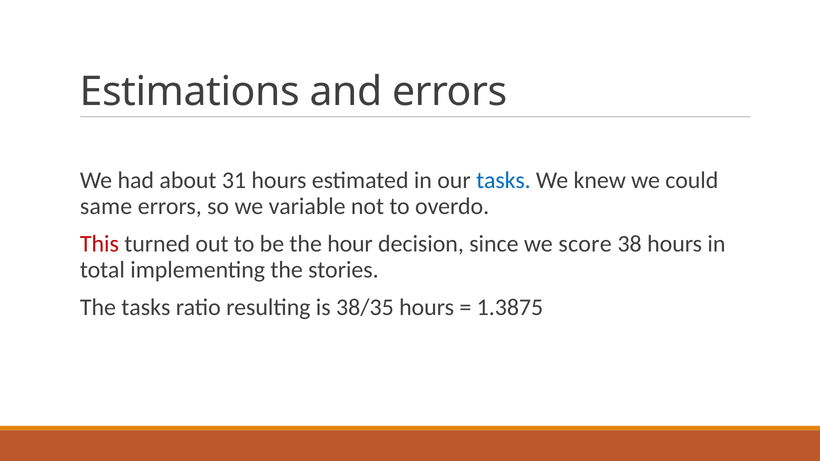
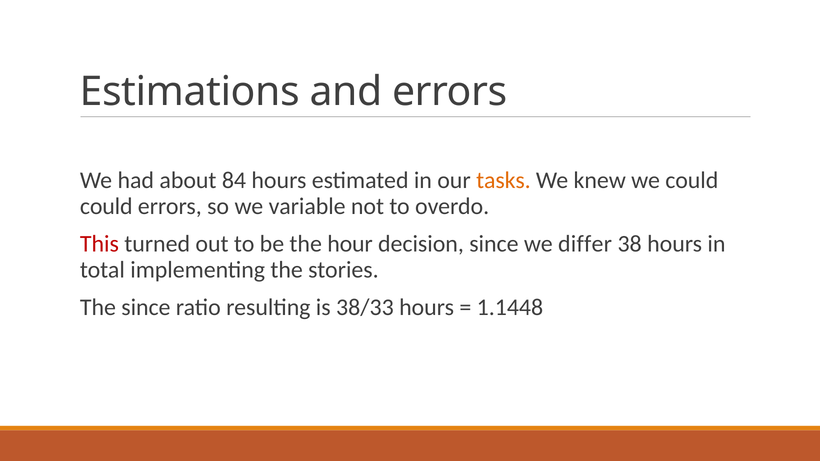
31: 31 -> 84
tasks at (503, 181) colour: blue -> orange
same at (106, 206): same -> could
score: score -> differ
The tasks: tasks -> since
38/35: 38/35 -> 38/33
1.3875: 1.3875 -> 1.1448
